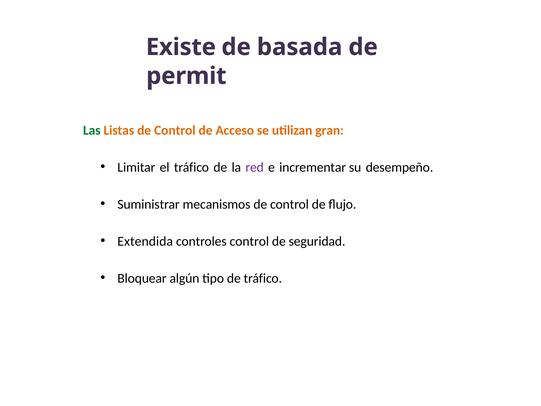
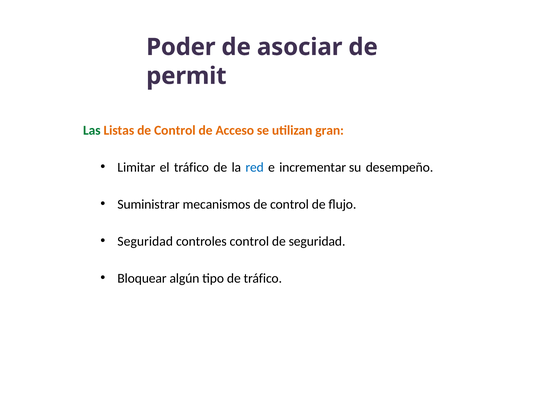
Existe: Existe -> Poder
basada: basada -> asociar
red colour: purple -> blue
Extendida at (145, 241): Extendida -> Seguridad
